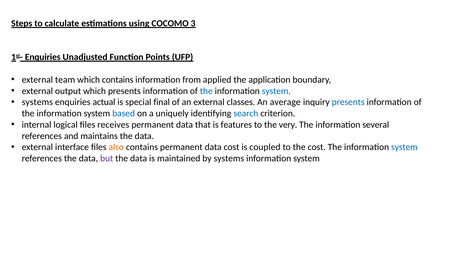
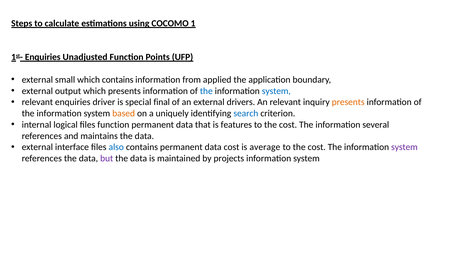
3: 3 -> 1
team: team -> small
systems at (37, 102): systems -> relevant
actual: actual -> driver
classes: classes -> drivers
An average: average -> relevant
presents at (348, 102) colour: blue -> orange
based colour: blue -> orange
files receives: receives -> function
very at (288, 125): very -> cost
also colour: orange -> blue
coupled: coupled -> average
system at (404, 147) colour: blue -> purple
by systems: systems -> projects
